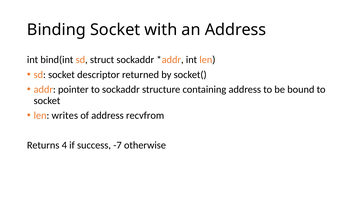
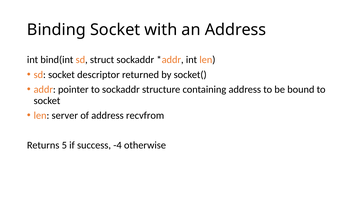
writes: writes -> server
4: 4 -> 5
-7: -7 -> -4
